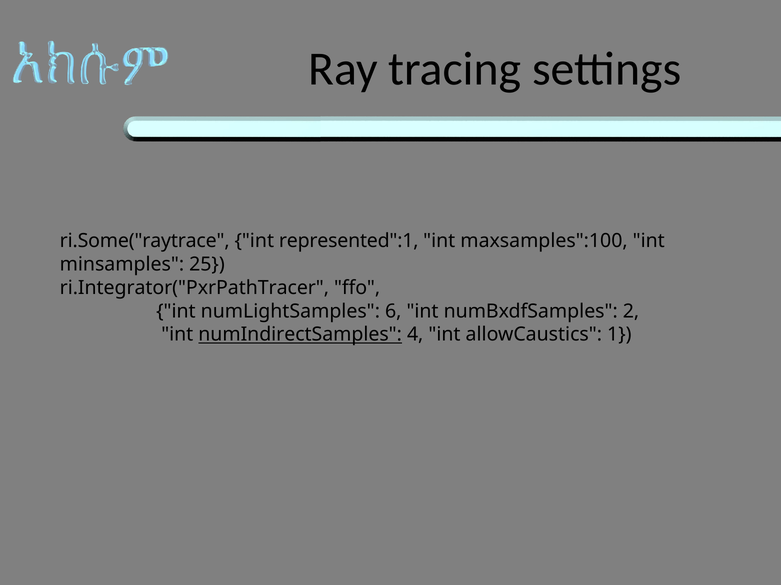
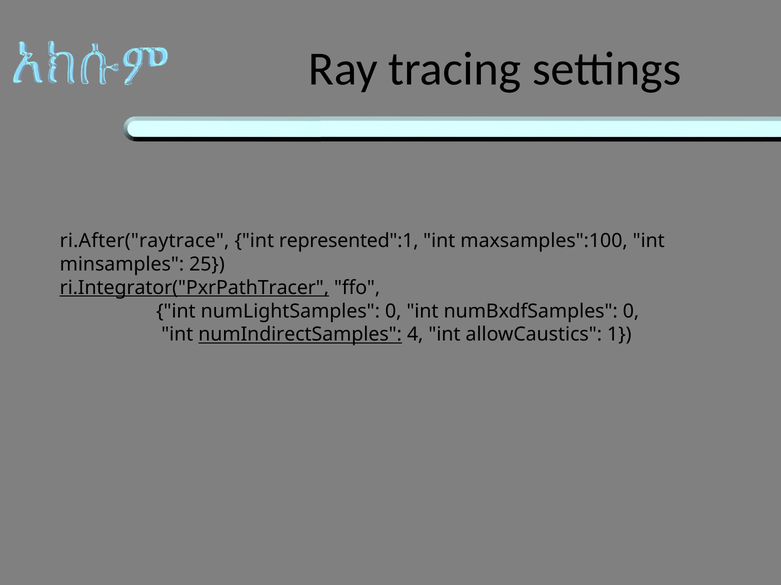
ri.Some("raytrace: ri.Some("raytrace -> ri.After("raytrace
ri.Integrator("PxrPathTracer underline: none -> present
numLightSamples 6: 6 -> 0
numBxdfSamples 2: 2 -> 0
